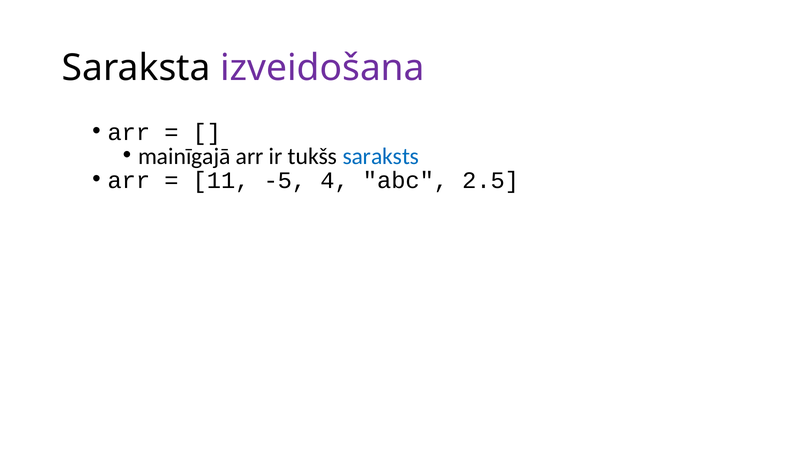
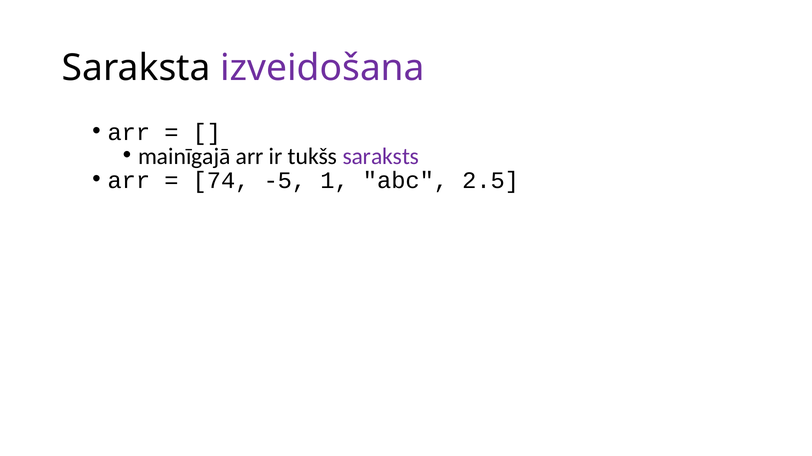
saraksts colour: blue -> purple
11: 11 -> 74
4: 4 -> 1
